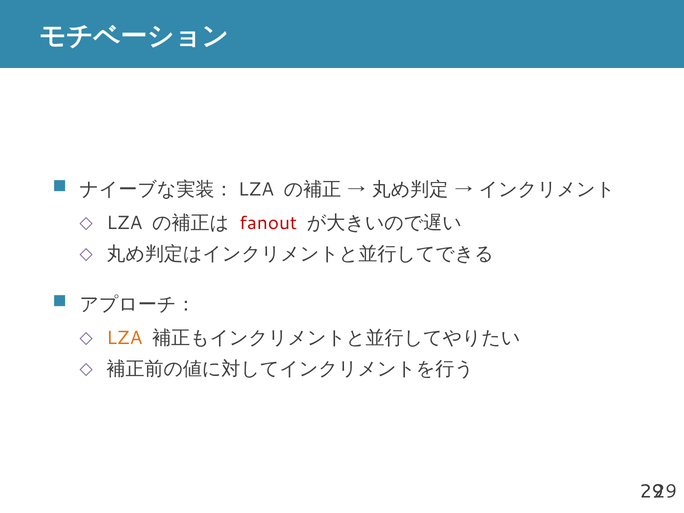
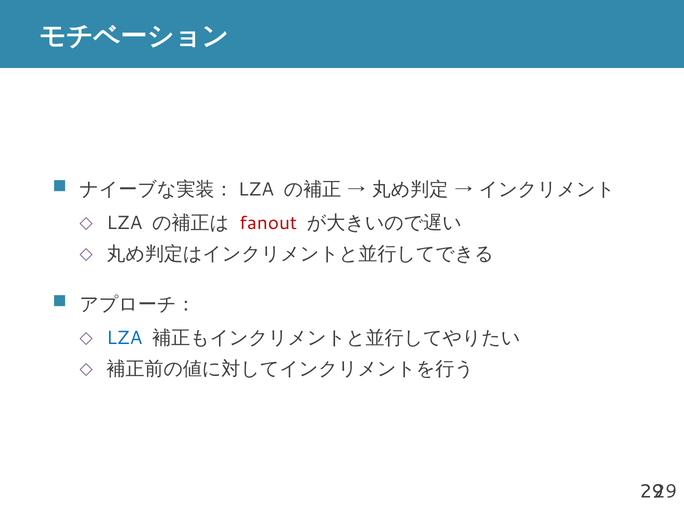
LZA at (124, 338) colour: orange -> blue
